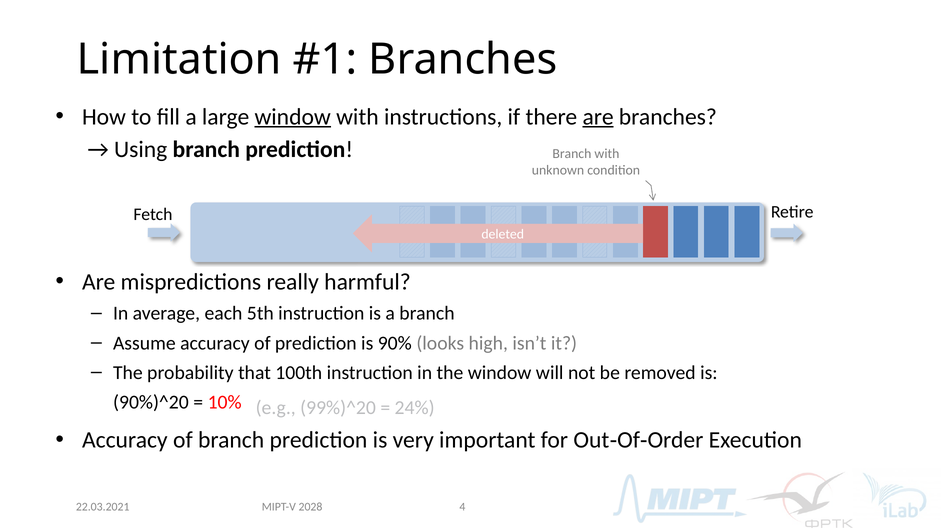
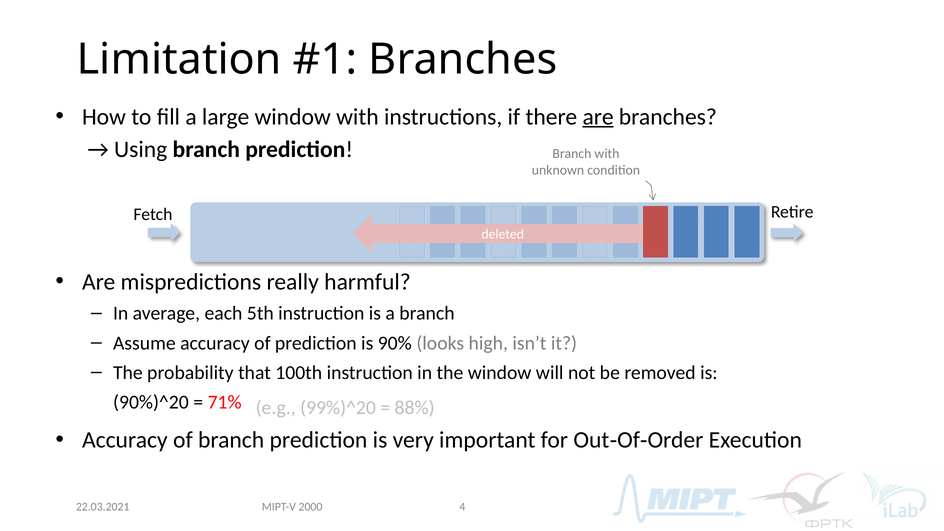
window at (293, 117) underline: present -> none
10%: 10% -> 71%
24%: 24% -> 88%
2028: 2028 -> 2000
